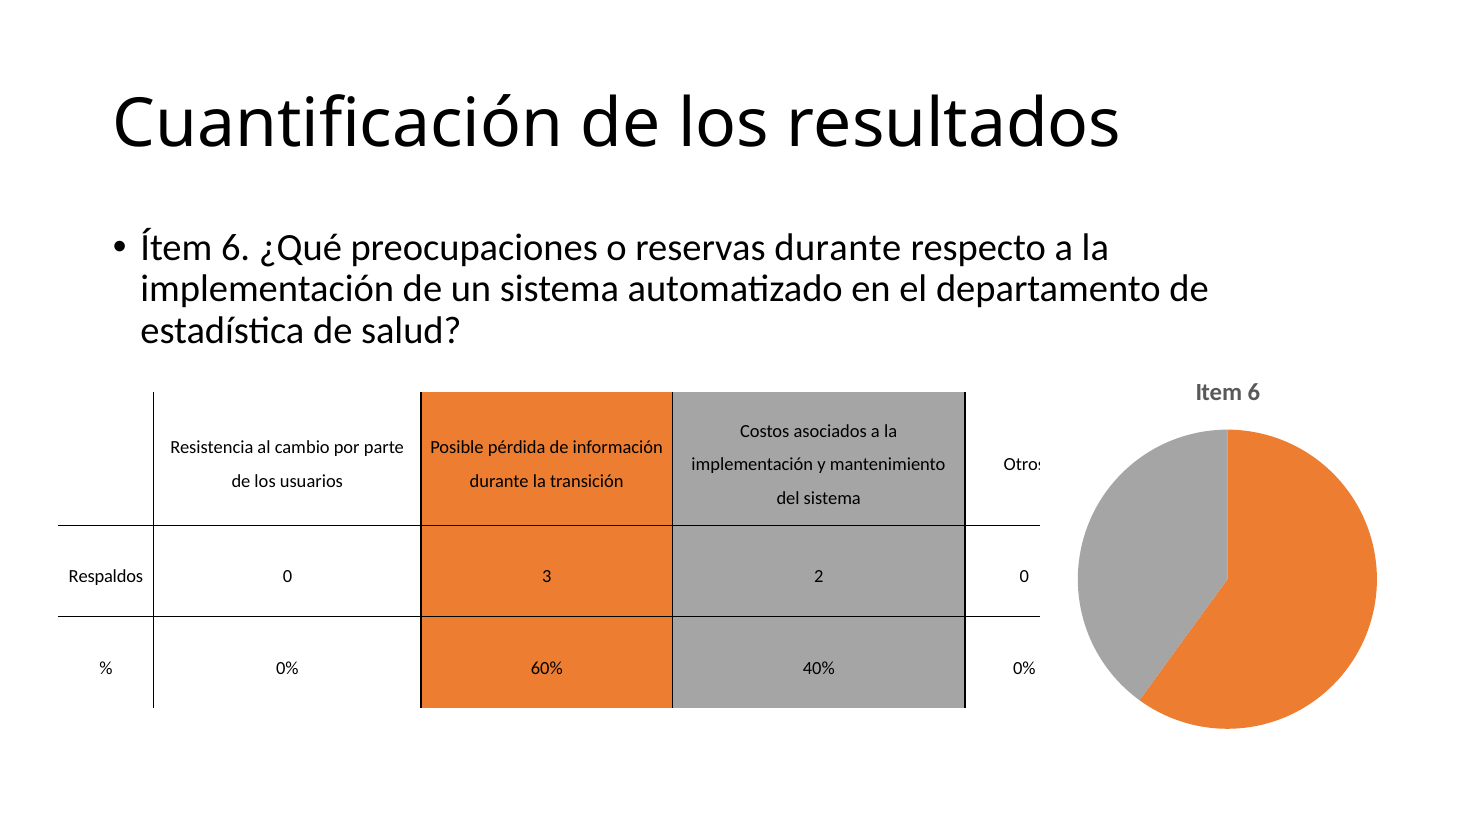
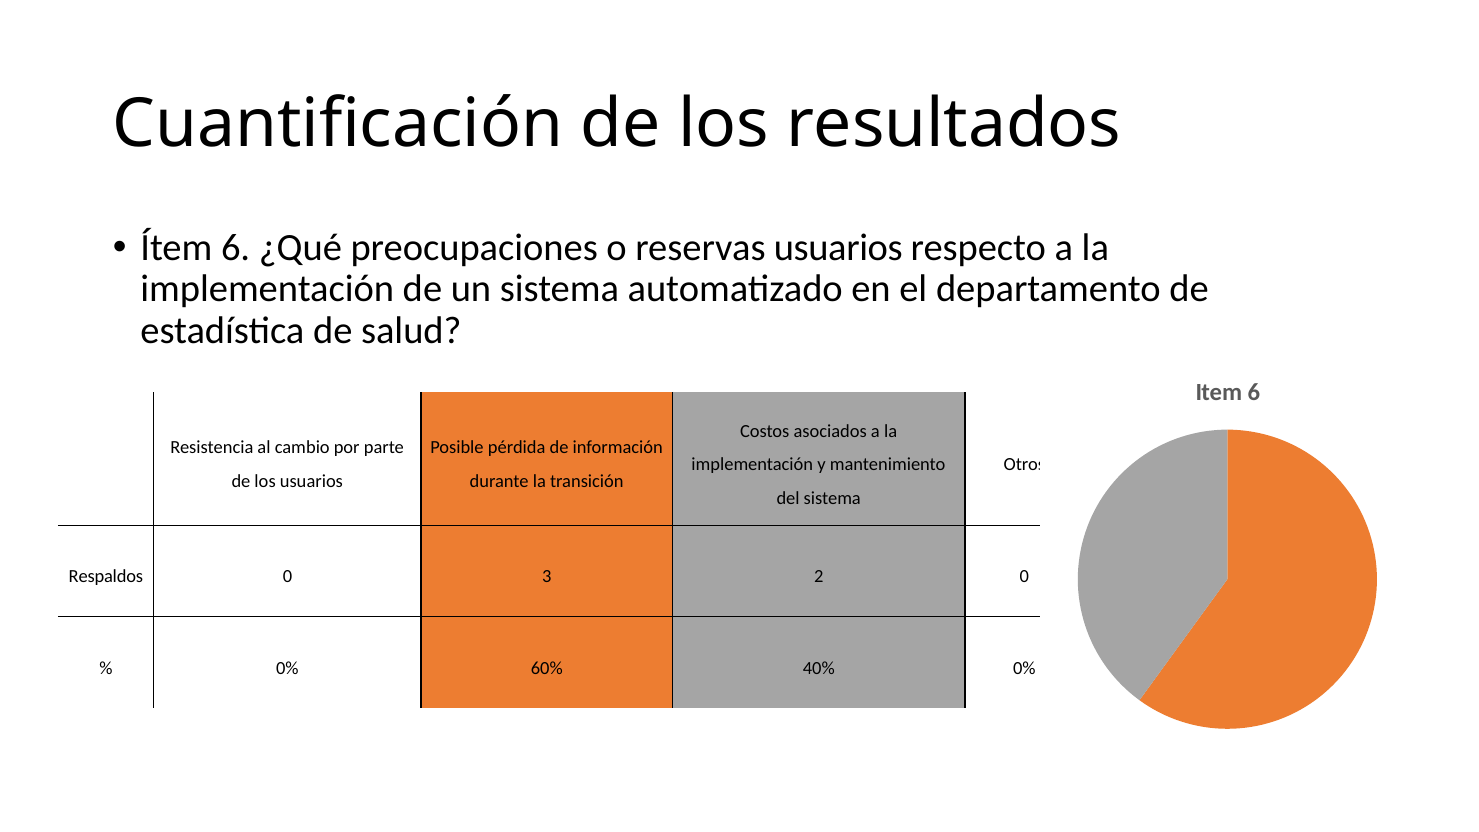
reservas durante: durante -> usuarios
